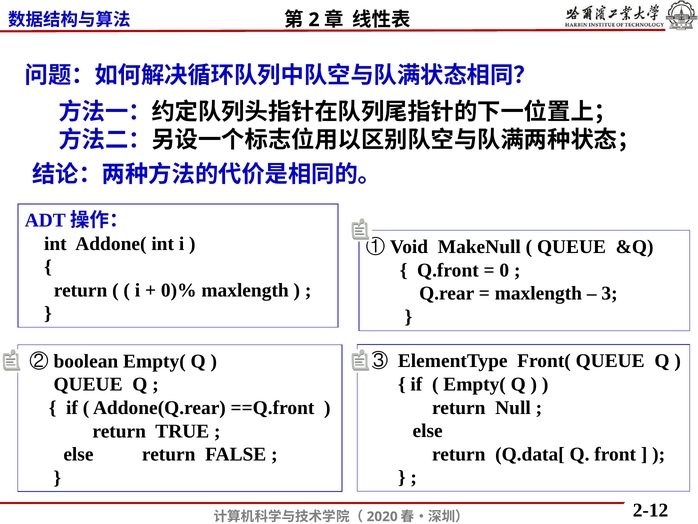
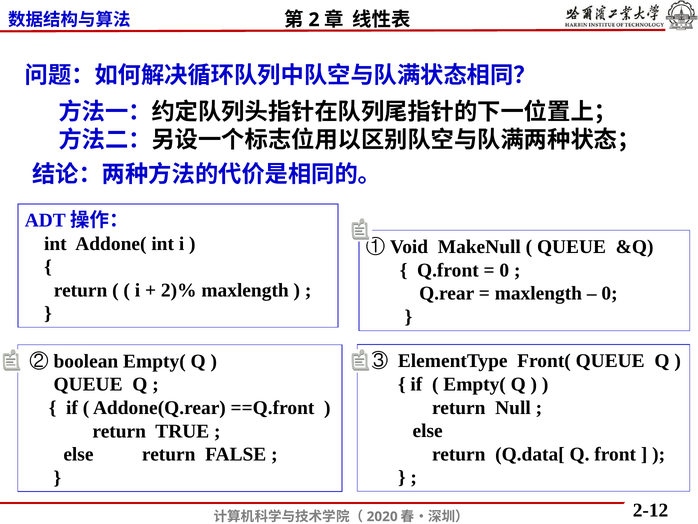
0)%: 0)% -> 2)%
3 at (610, 293): 3 -> 0
